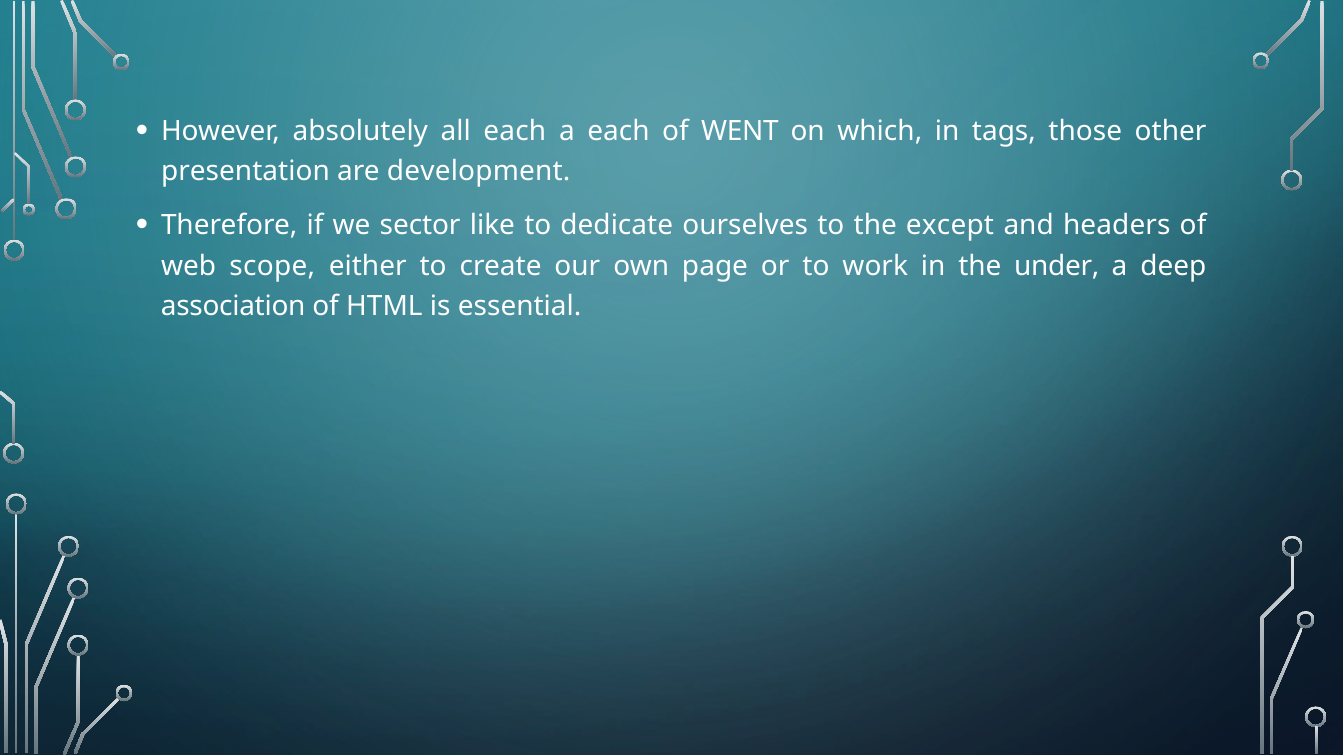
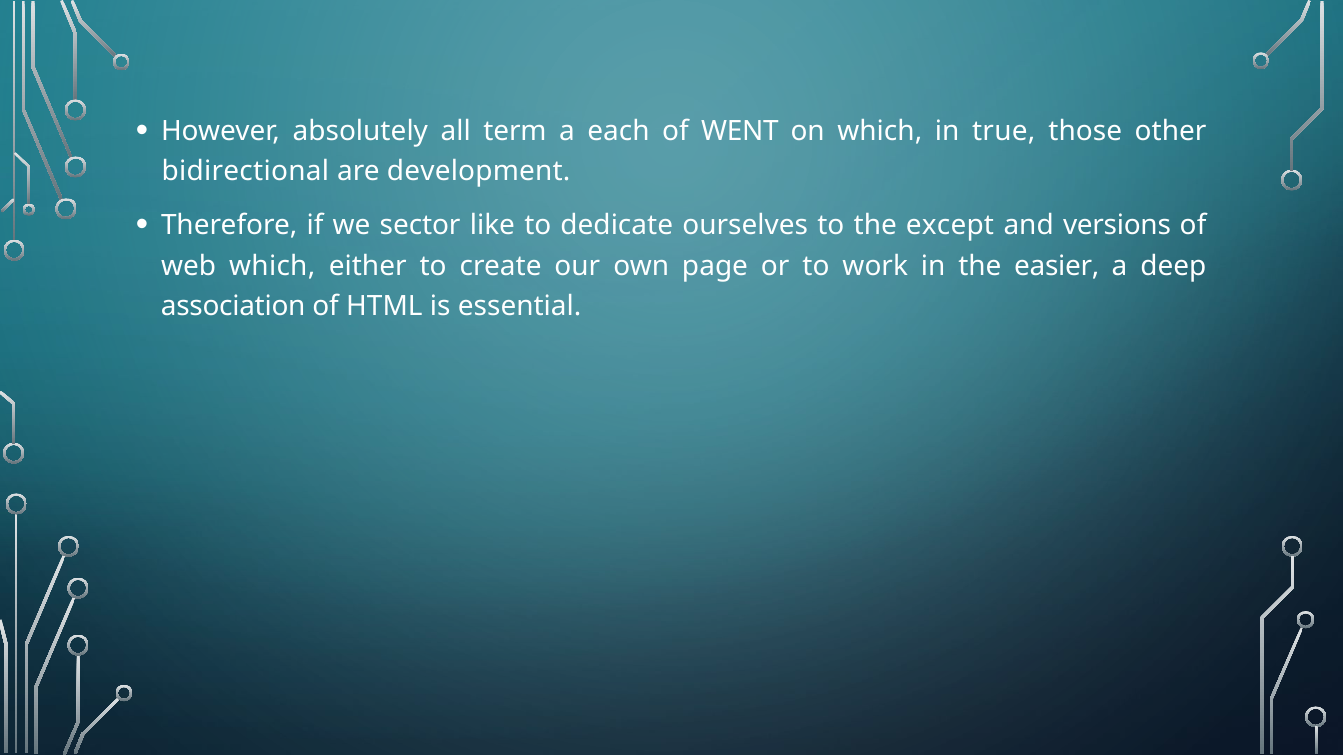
all each: each -> term
tags: tags -> true
presentation: presentation -> bidirectional
headers: headers -> versions
web scope: scope -> which
under: under -> easier
